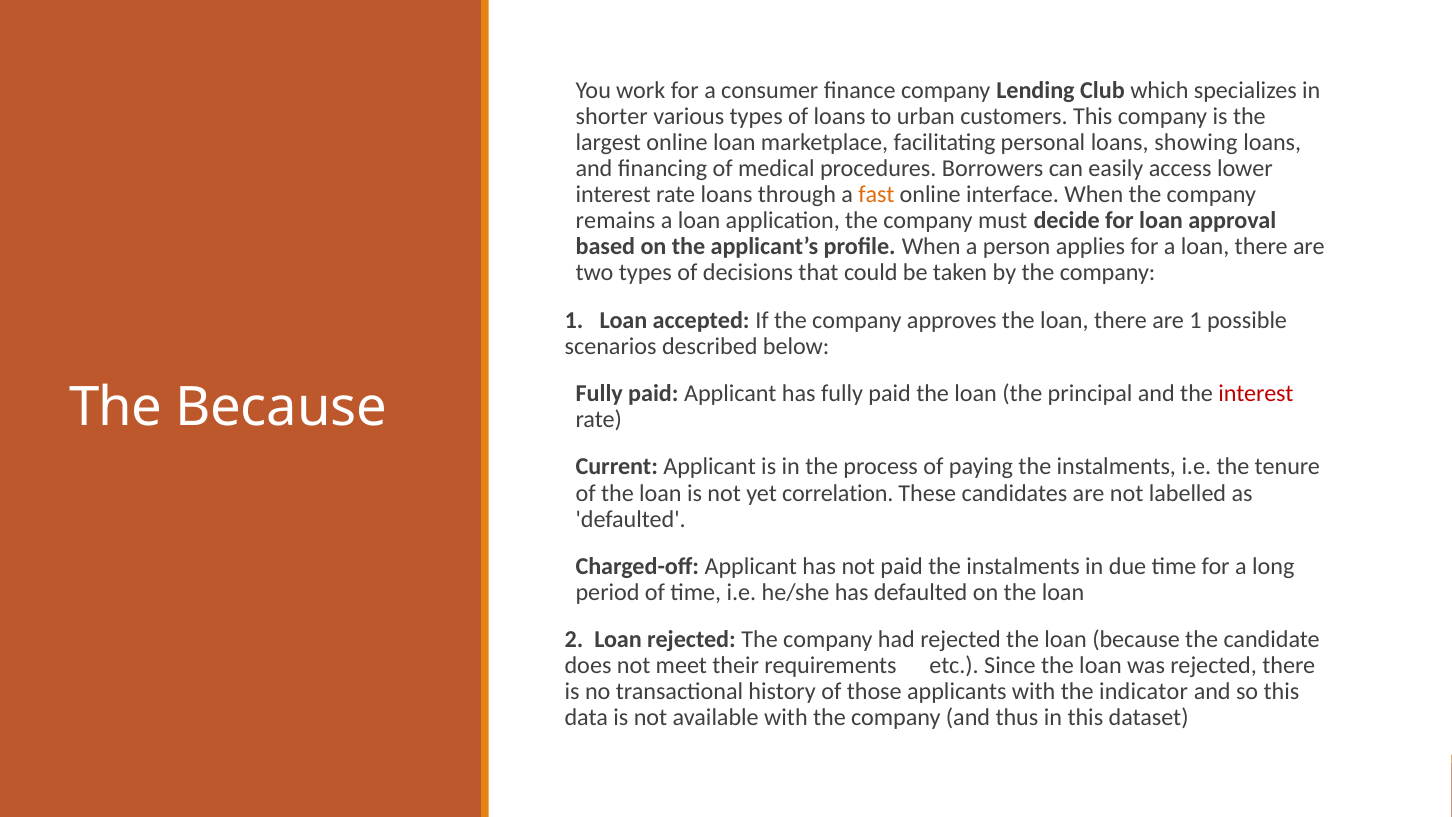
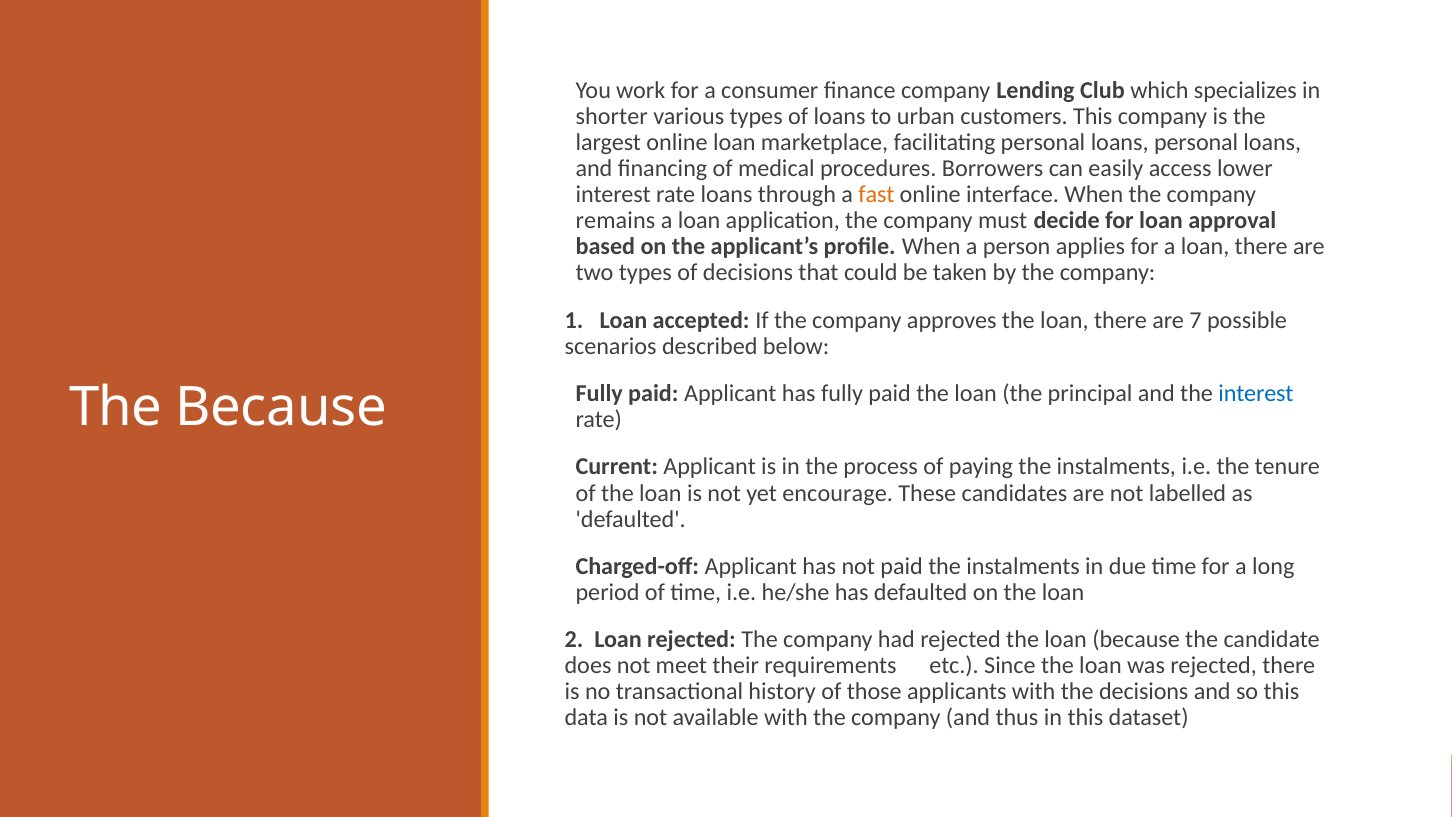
loans showing: showing -> personal
are 1: 1 -> 7
interest at (1256, 393) colour: red -> blue
correlation: correlation -> encourage
the indicator: indicator -> decisions
